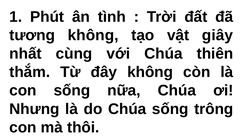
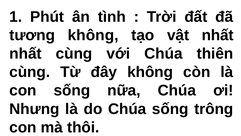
vật giây: giây -> nhất
thắm at (30, 72): thắm -> cùng
